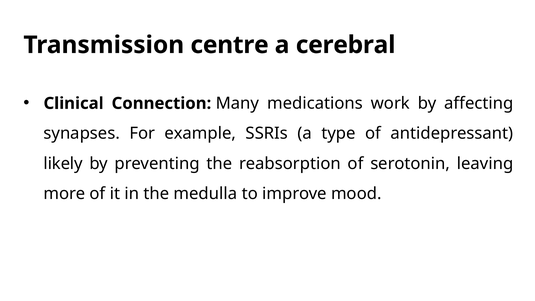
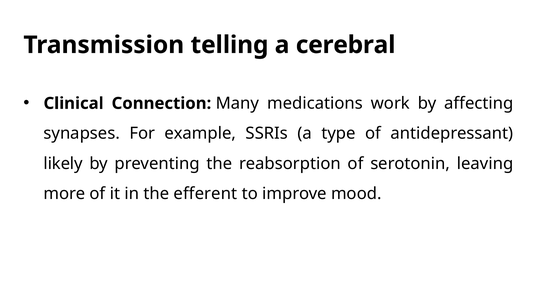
centre: centre -> telling
medulla: medulla -> efferent
